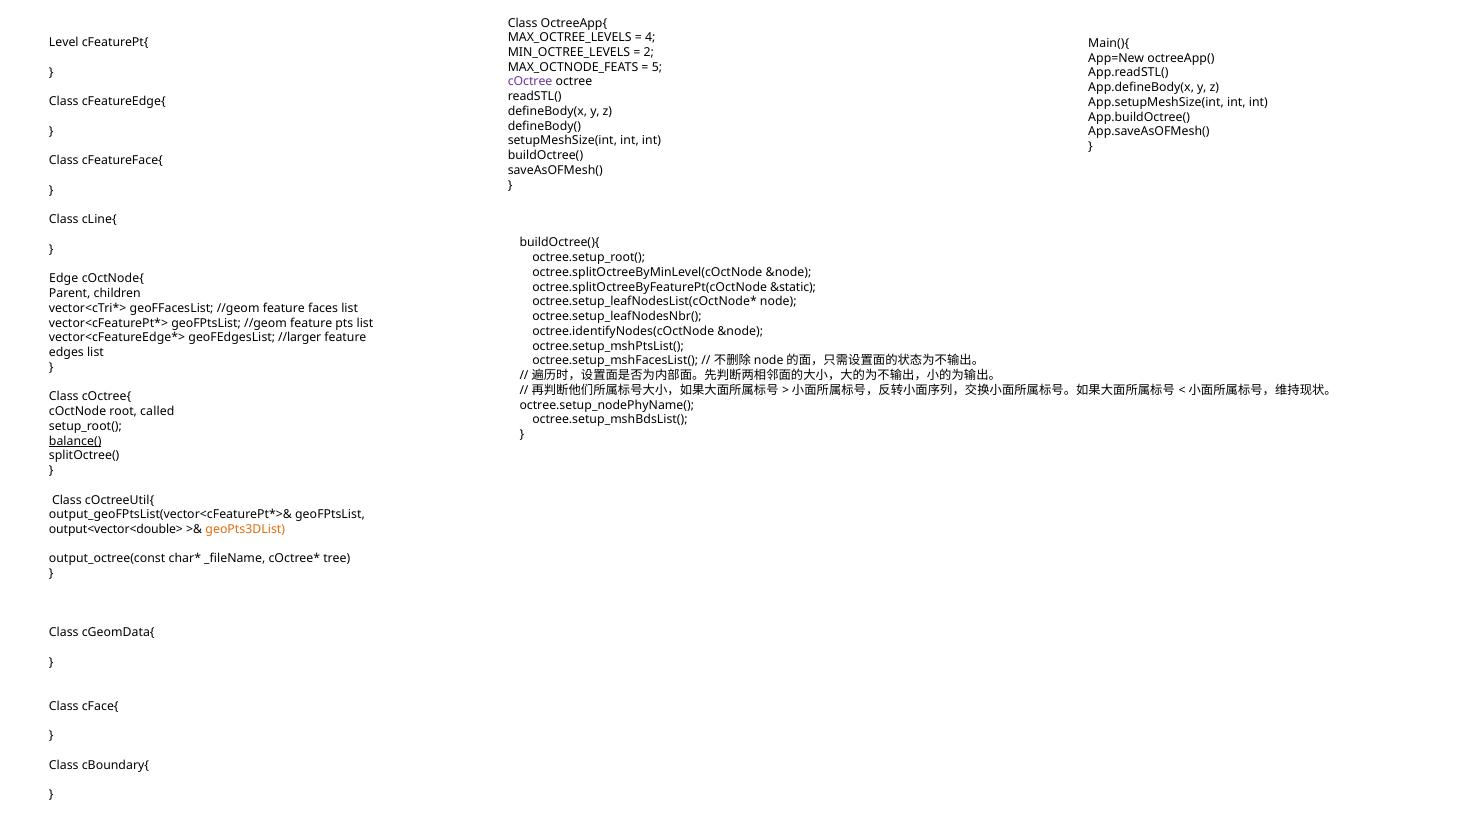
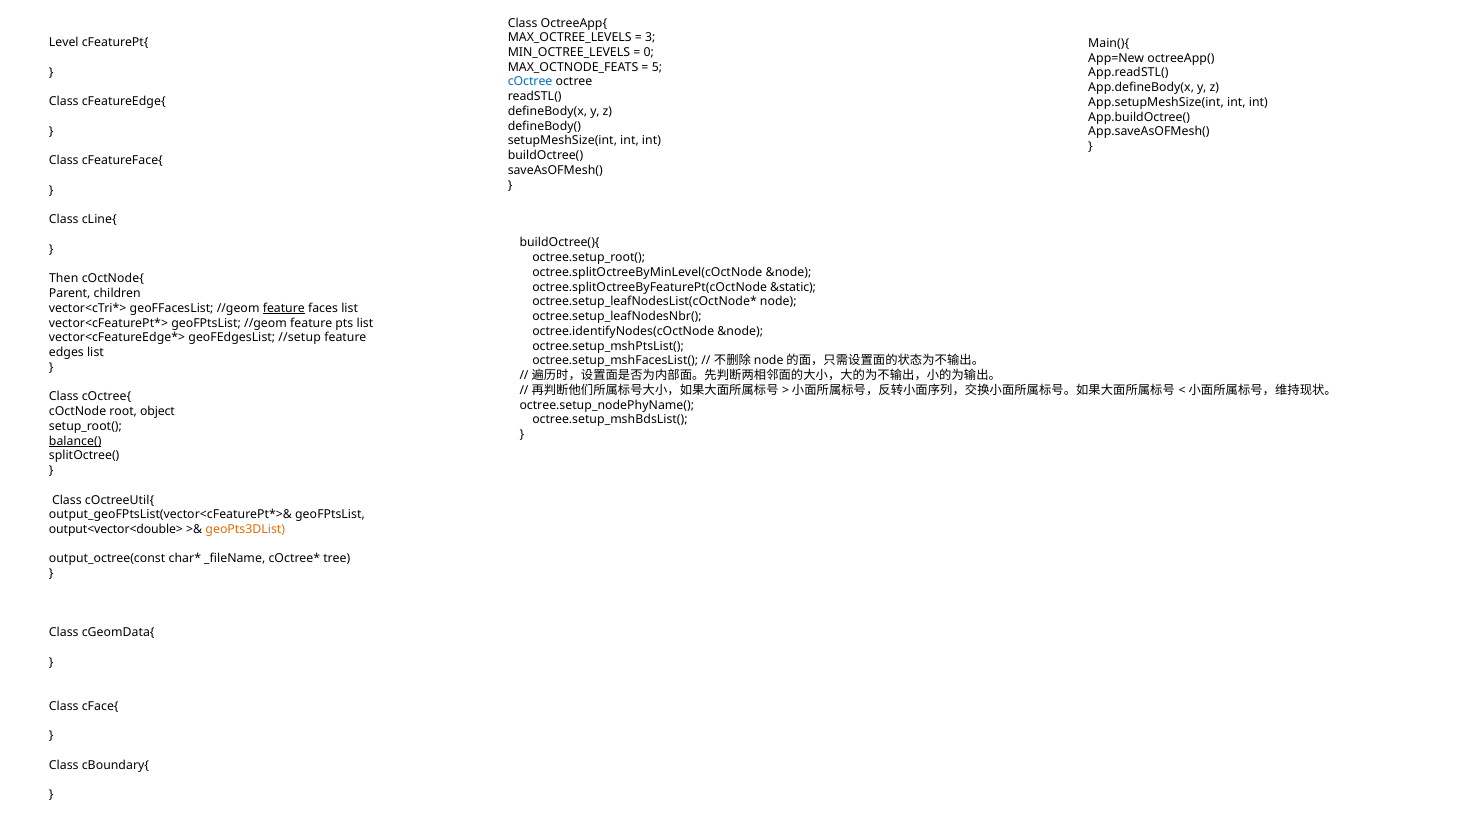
4: 4 -> 3
2: 2 -> 0
cOctree colour: purple -> blue
Edge: Edge -> Then
feature at (284, 308) underline: none -> present
//larger: //larger -> //setup
called: called -> object
